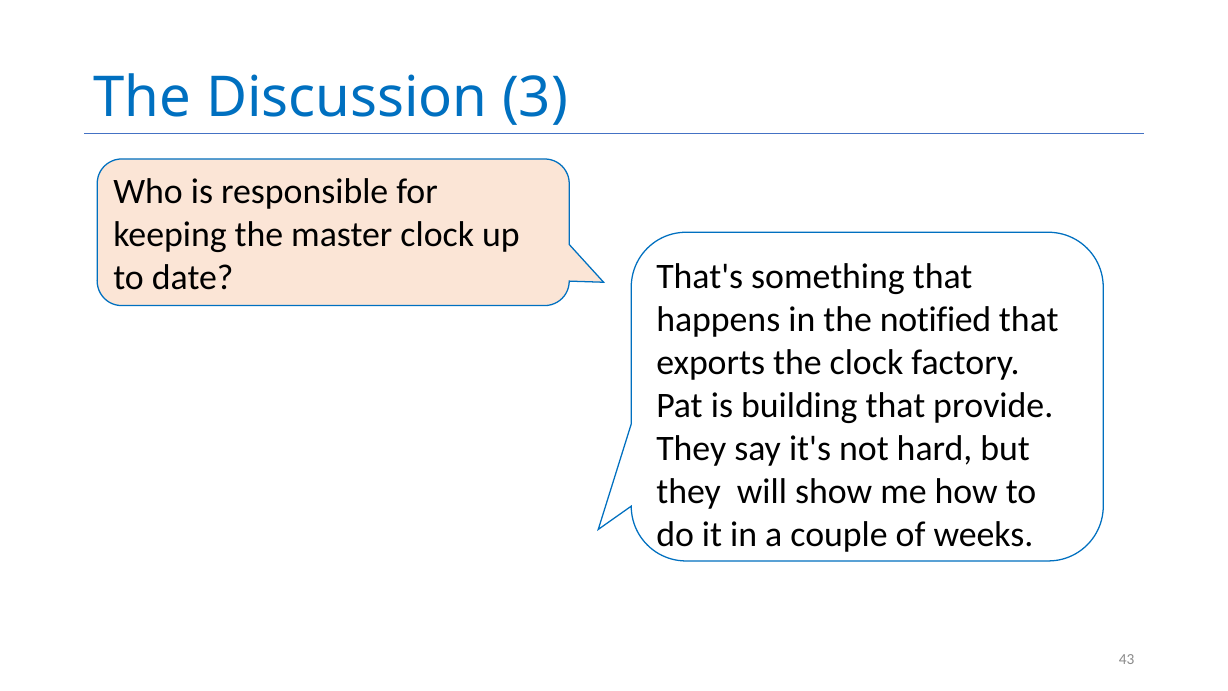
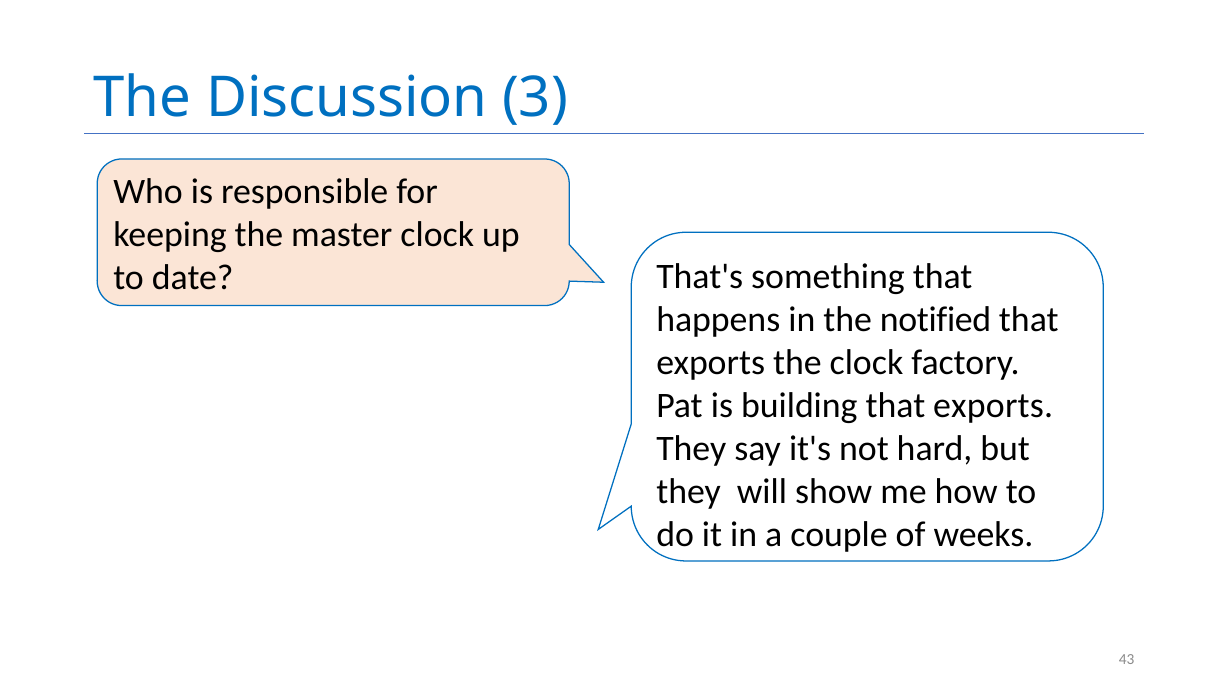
building that provide: provide -> exports
